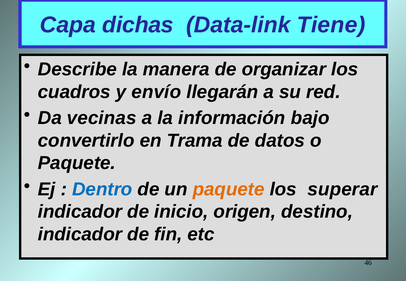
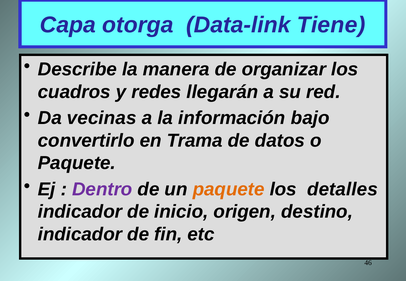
dichas: dichas -> otorga
envío: envío -> redes
Dentro colour: blue -> purple
superar: superar -> detalles
